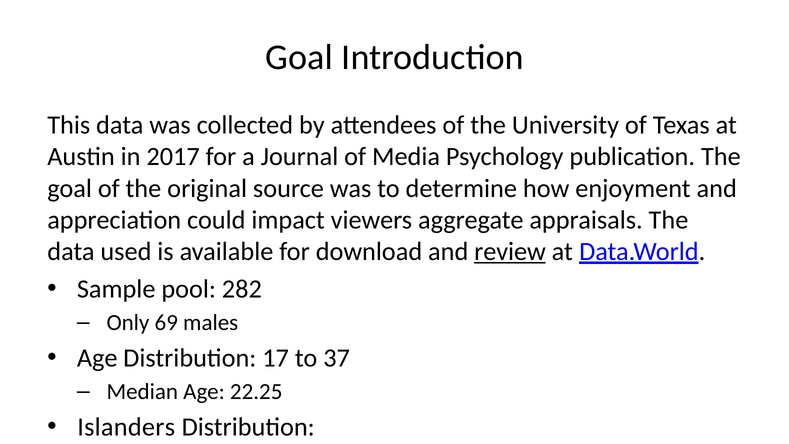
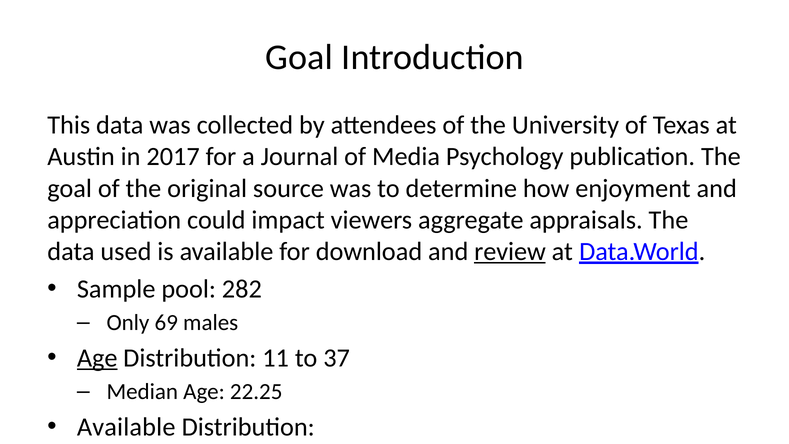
Age at (97, 358) underline: none -> present
17: 17 -> 11
Islanders at (126, 427): Islanders -> Available
